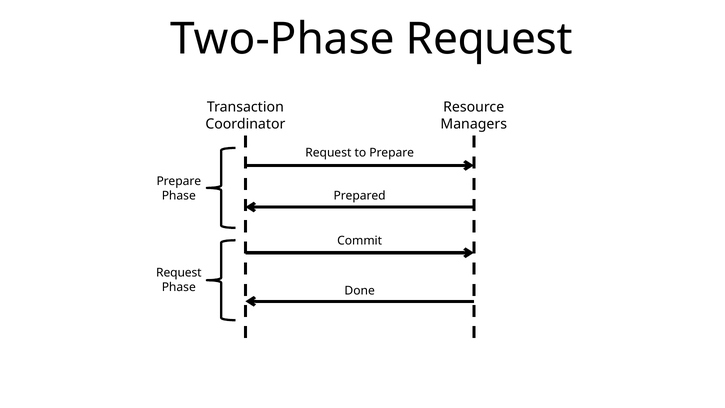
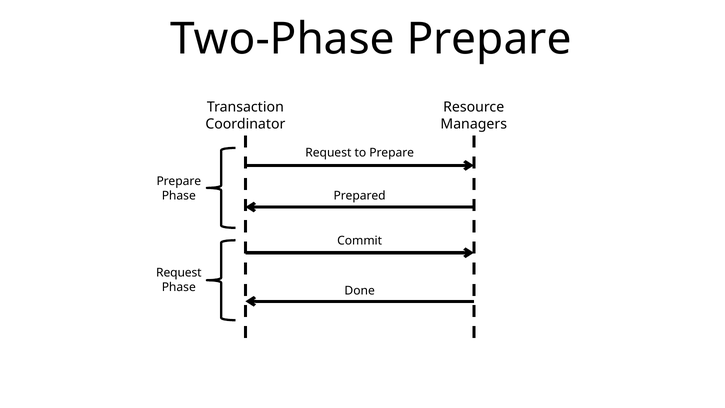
Two-Phase Request: Request -> Prepare
